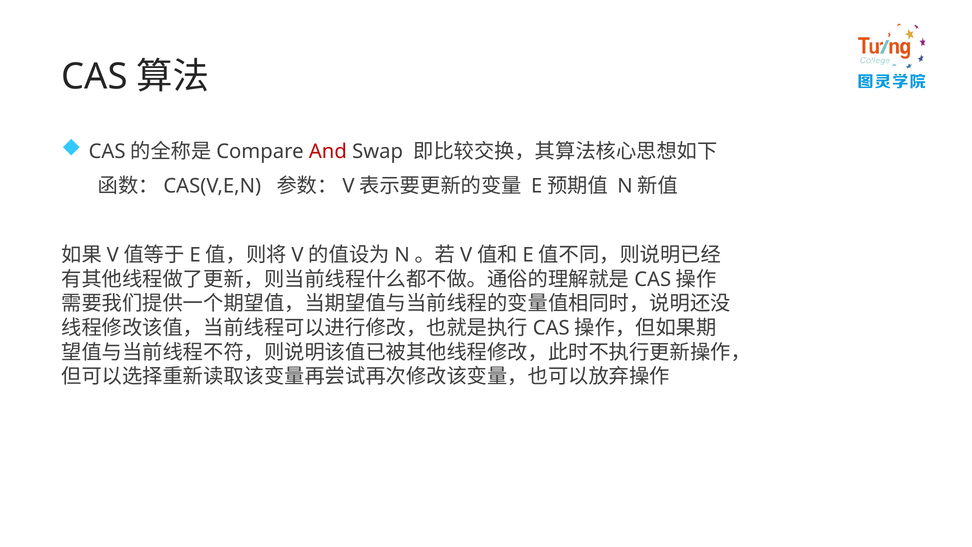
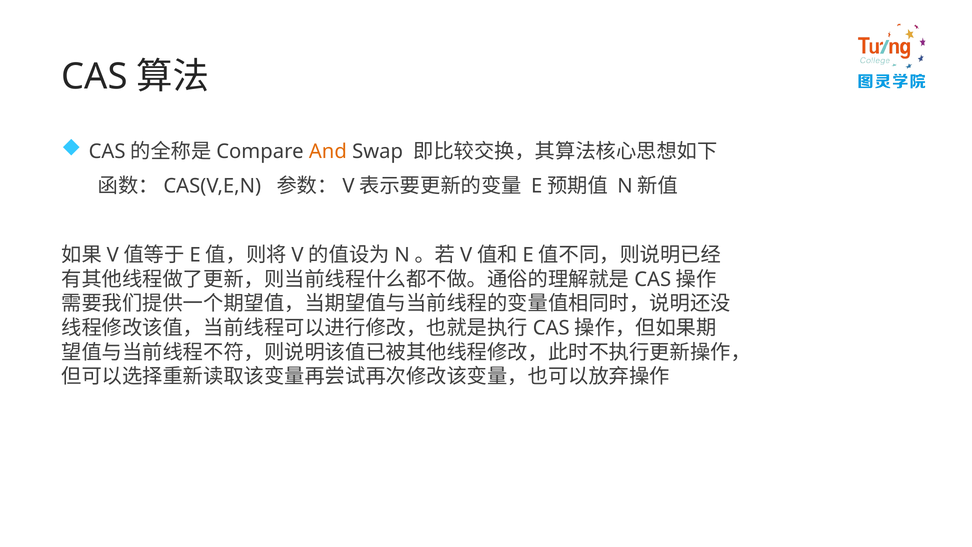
And colour: red -> orange
